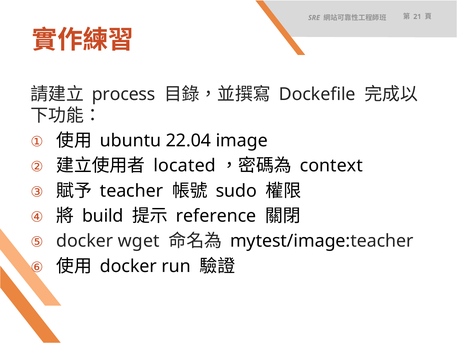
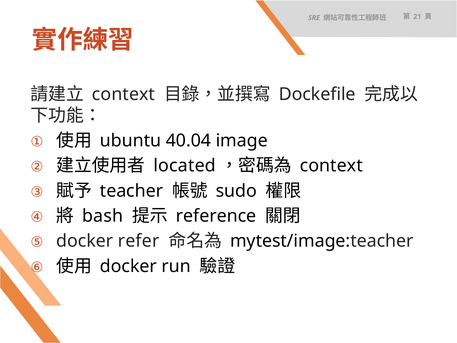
process at (124, 94): process -> context
22.04: 22.04 -> 40.04
build: build -> bash
wget: wget -> refer
